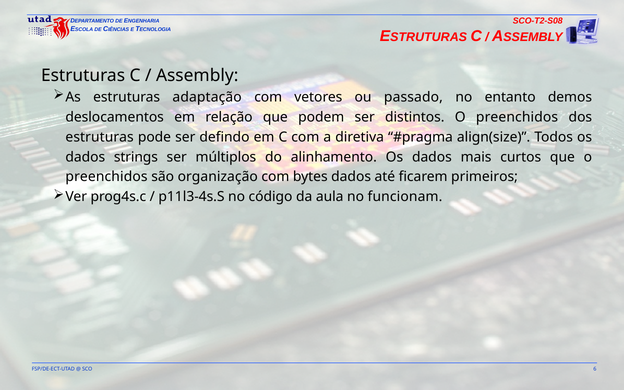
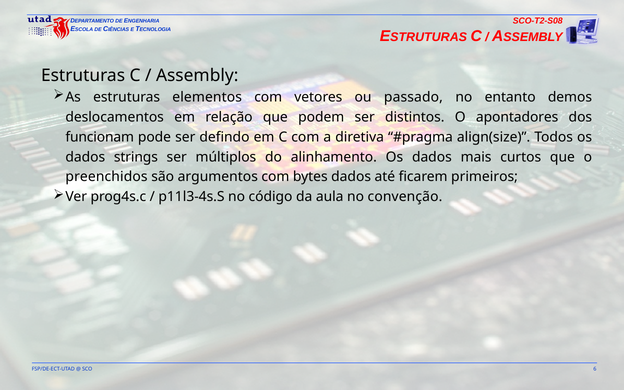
adaptação: adaptação -> elementos
distintos O preenchidos: preenchidos -> apontadores
estruturas at (100, 137): estruturas -> funcionam
organização: organização -> argumentos
funcionam: funcionam -> convenção
